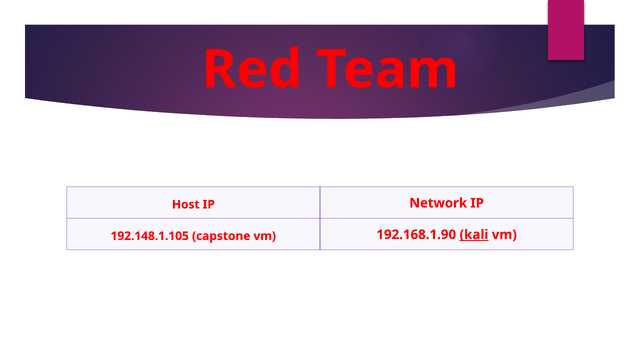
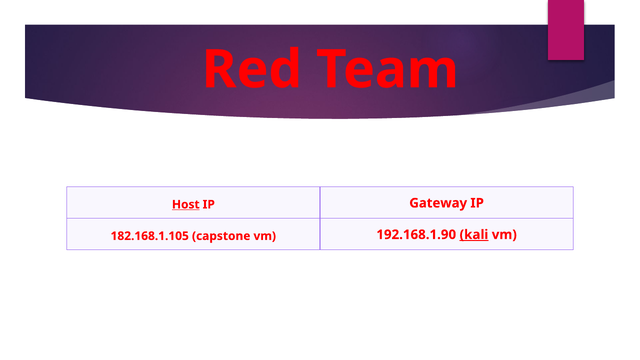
Host underline: none -> present
Network: Network -> Gateway
192.148.1.105: 192.148.1.105 -> 182.168.1.105
